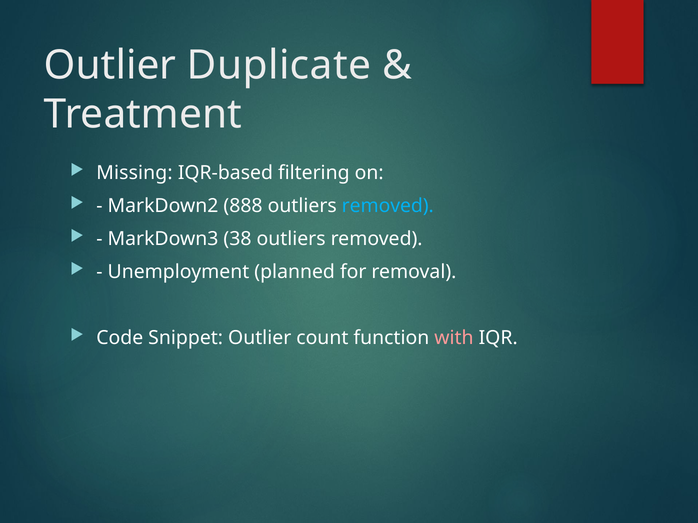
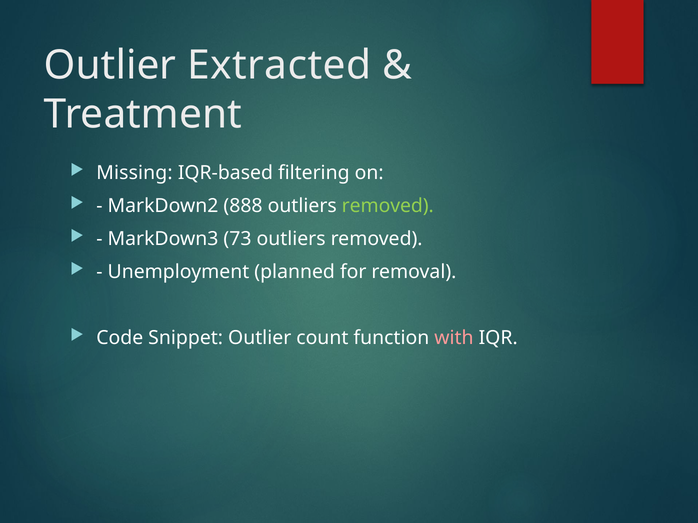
Duplicate: Duplicate -> Extracted
removed at (388, 206) colour: light blue -> light green
38: 38 -> 73
